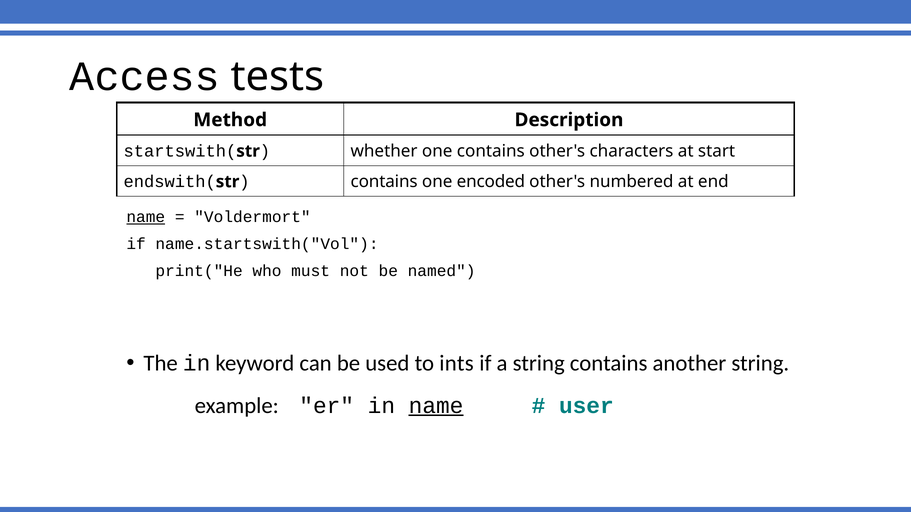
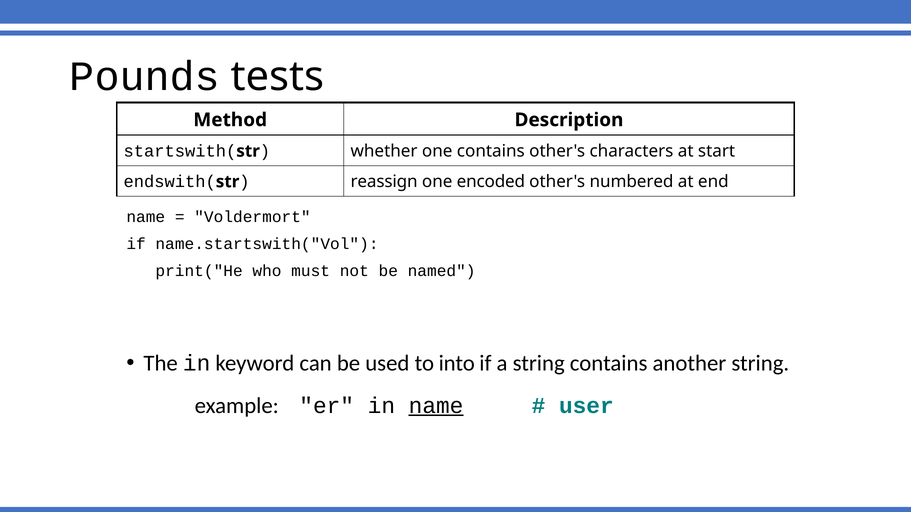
Access: Access -> Pounds
contains at (384, 182): contains -> reassign
name at (146, 217) underline: present -> none
ints: ints -> into
